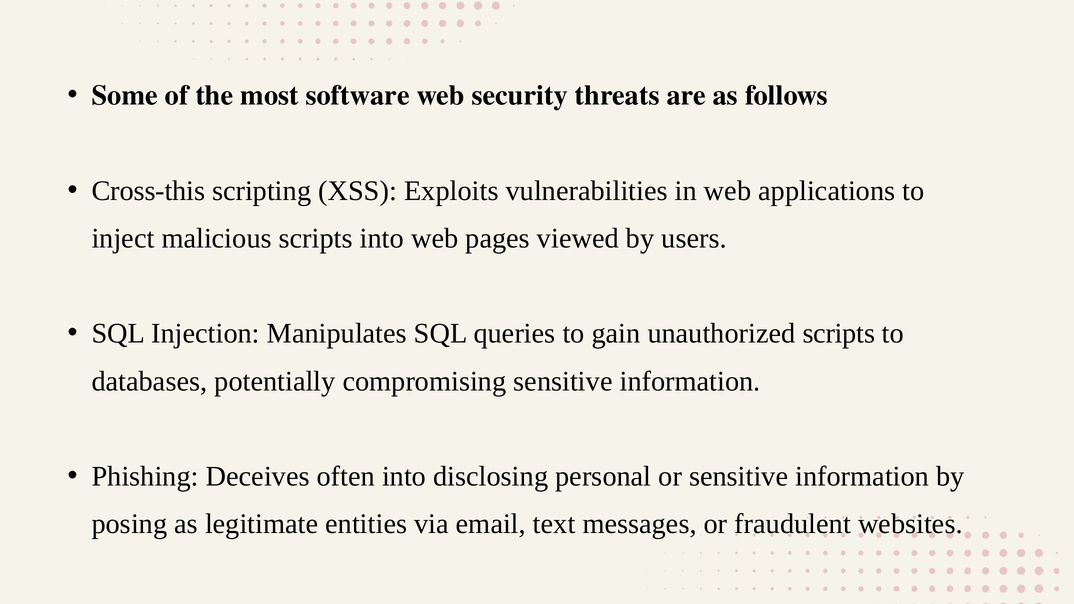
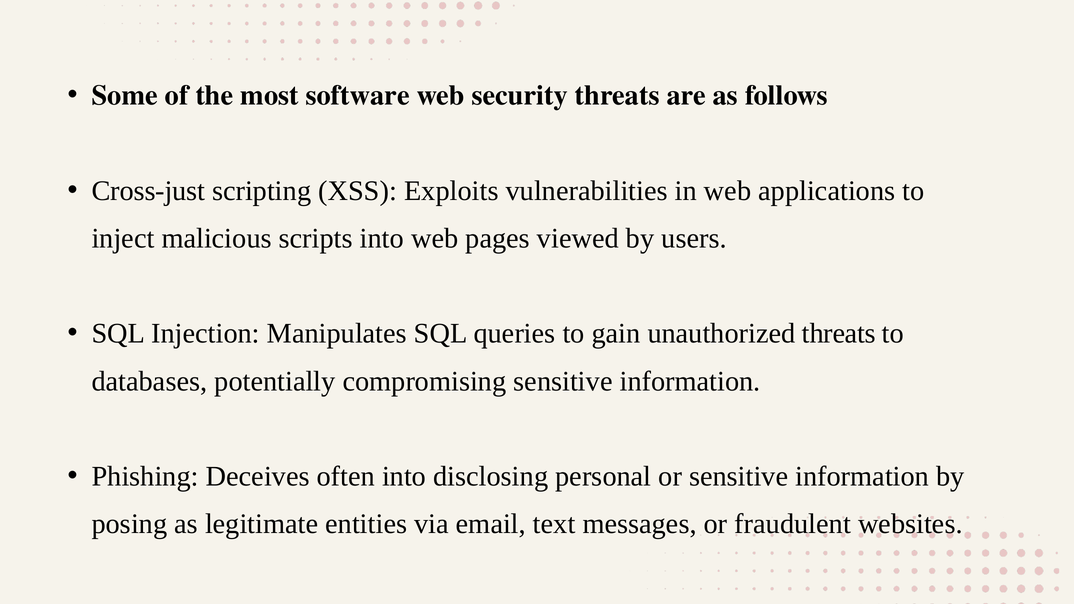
Cross-this: Cross-this -> Cross-just
unauthorized scripts: scripts -> threats
